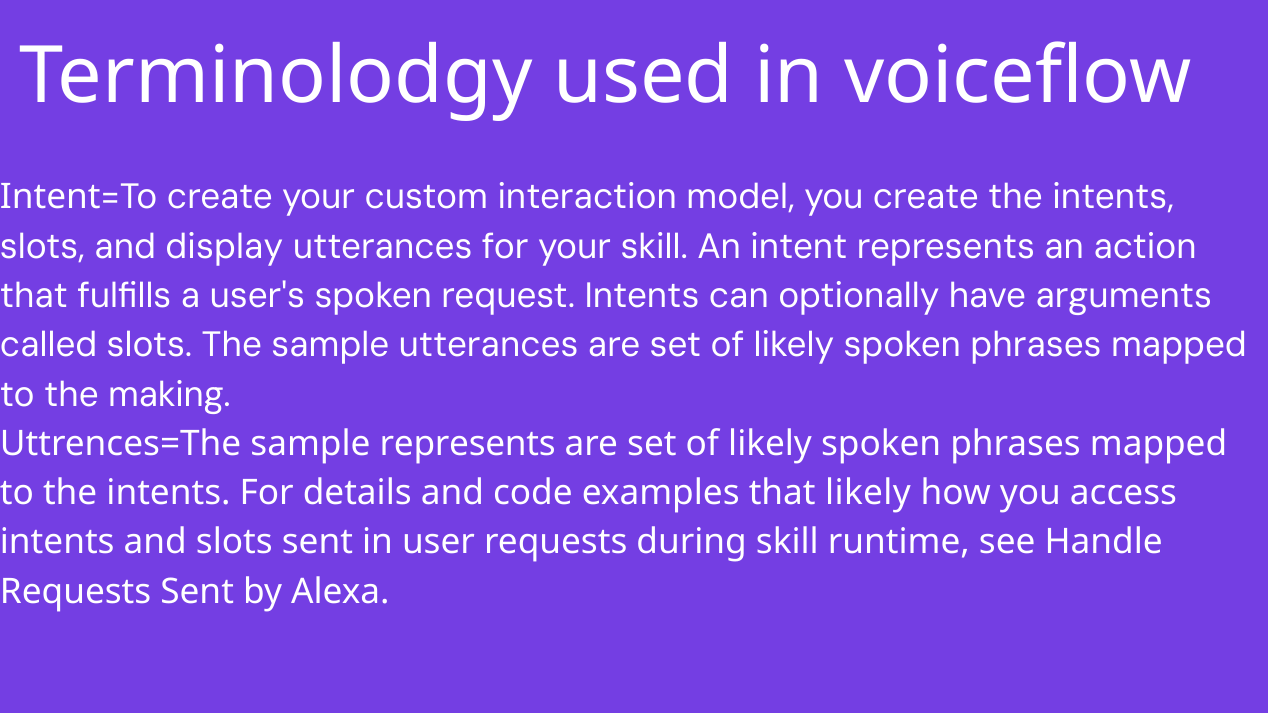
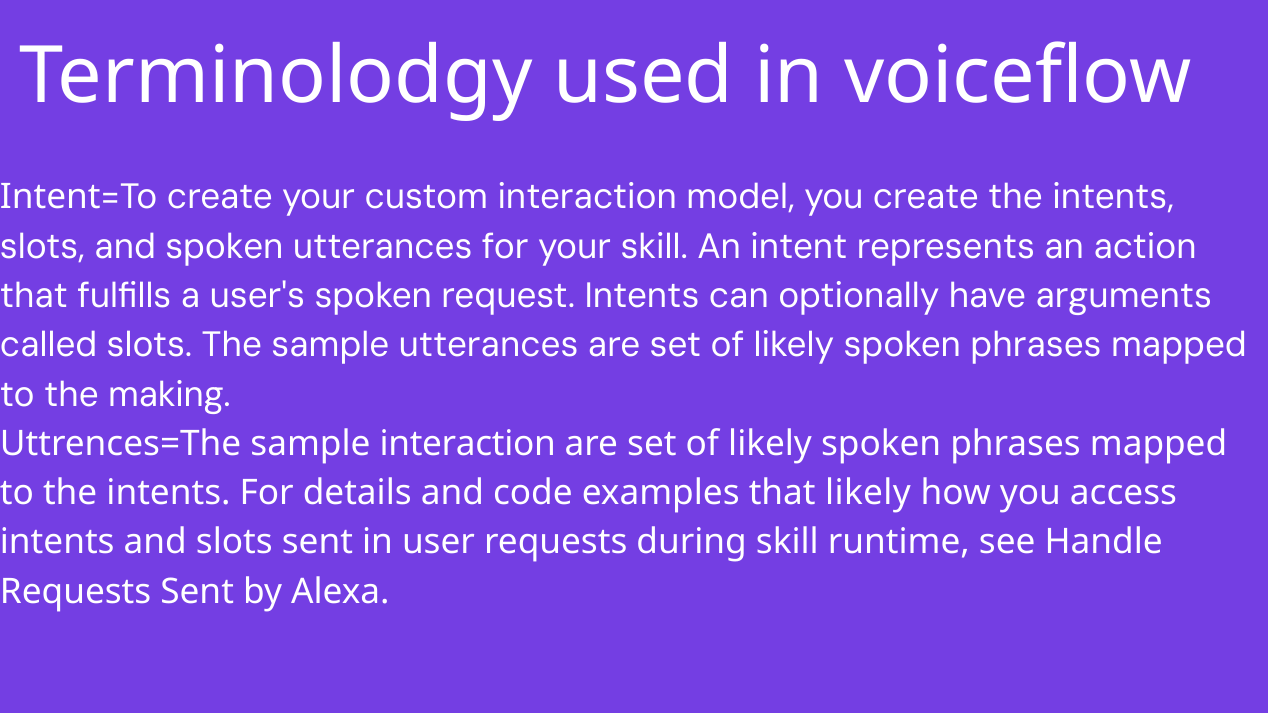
and display: display -> spoken
sample represents: represents -> interaction
